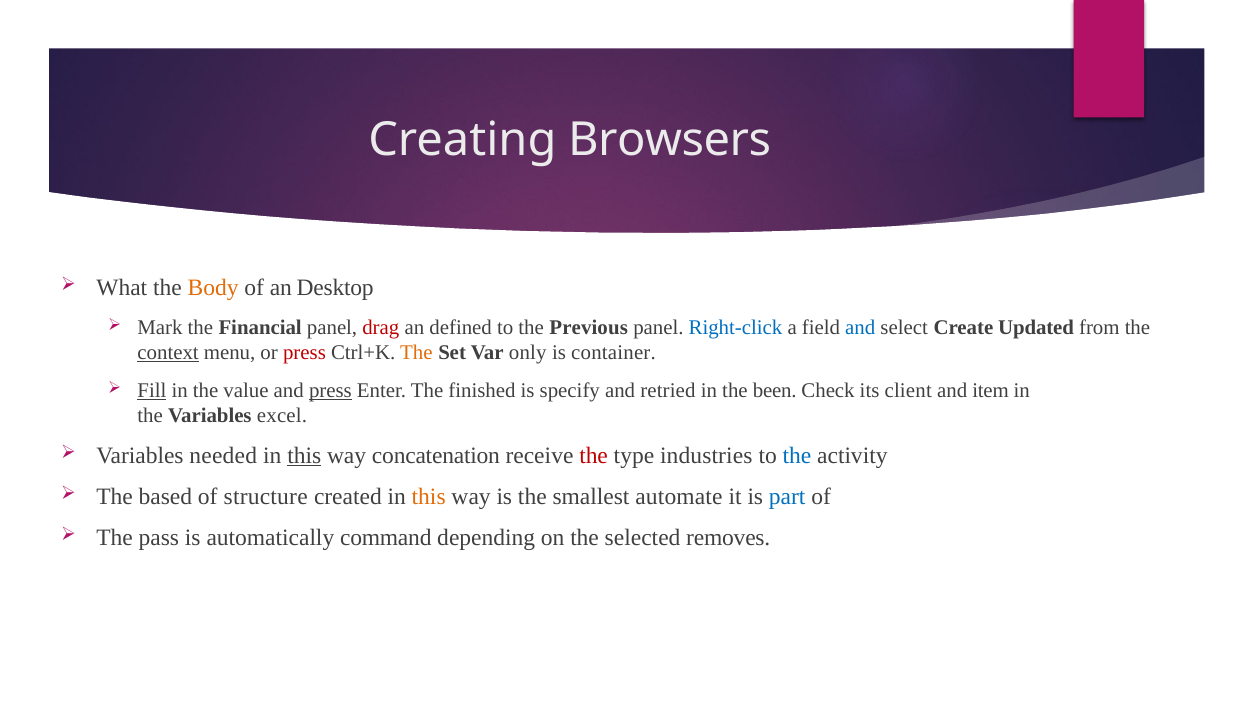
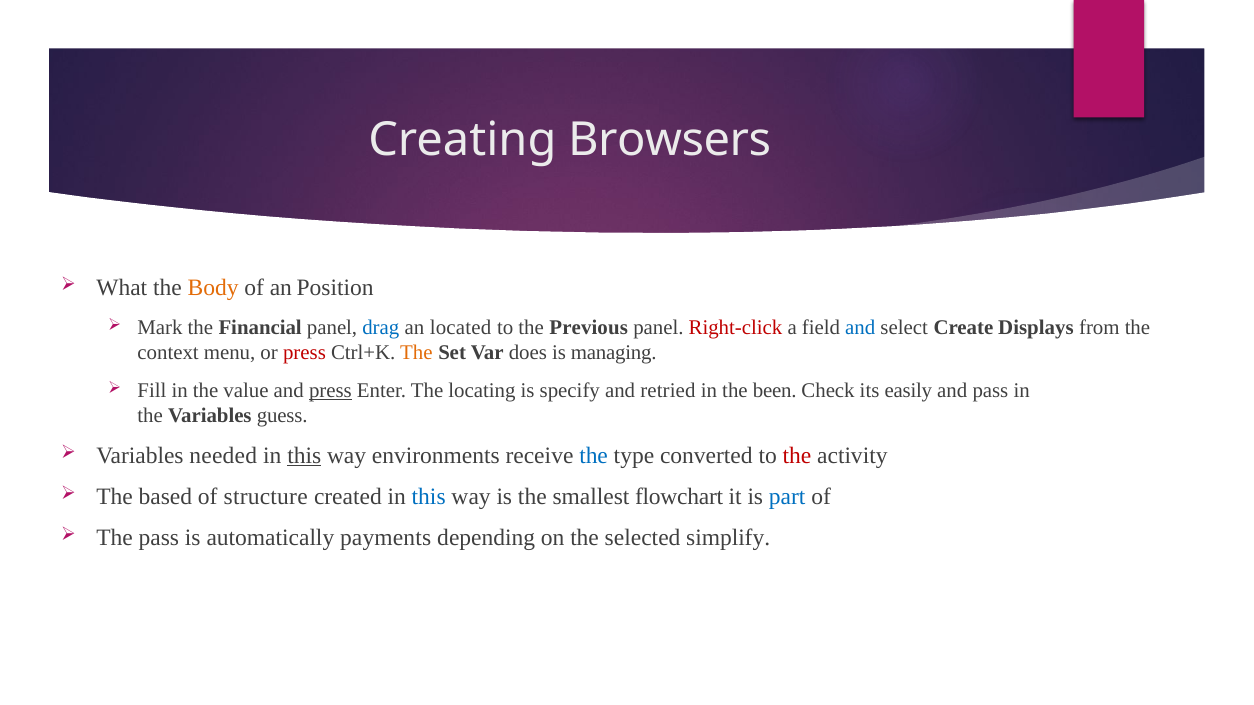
Desktop: Desktop -> Position
drag colour: red -> blue
defined: defined -> located
Right-click colour: blue -> red
Updated: Updated -> Displays
context underline: present -> none
only: only -> does
container: container -> managing
Fill underline: present -> none
finished: finished -> locating
client: client -> easily
and item: item -> pass
excel: excel -> guess
concatenation: concatenation -> environments
the at (594, 456) colour: red -> blue
industries: industries -> converted
the at (797, 456) colour: blue -> red
this at (429, 497) colour: orange -> blue
automate: automate -> flowchart
command: command -> payments
removes: removes -> simplify
